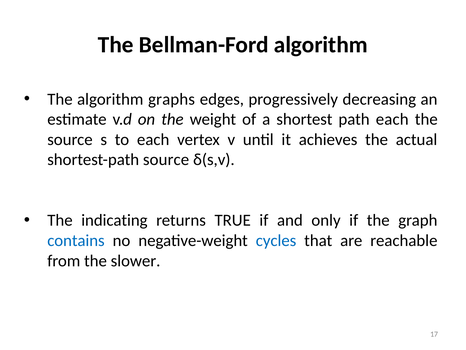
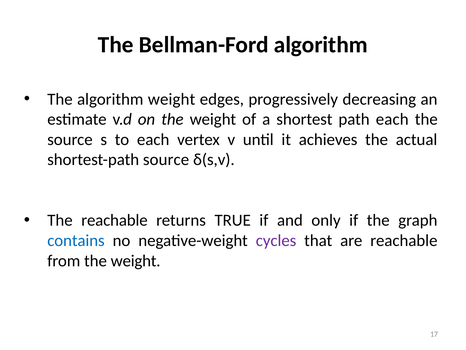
algorithm graphs: graphs -> weight
The indicating: indicating -> reachable
cycles colour: blue -> purple
from the slower: slower -> weight
